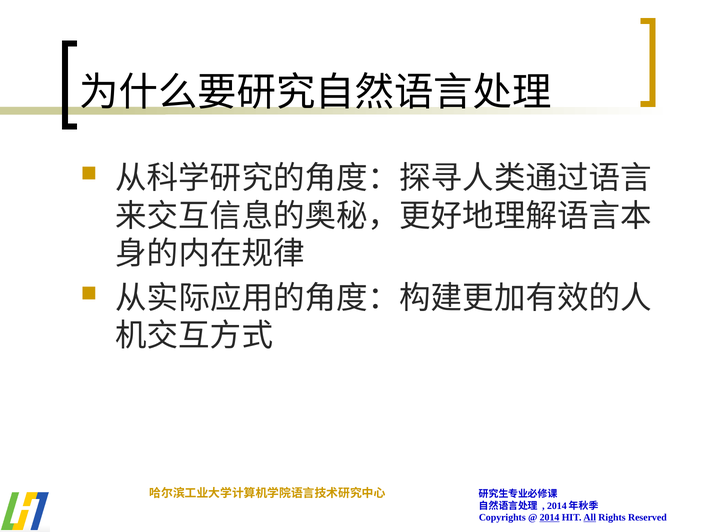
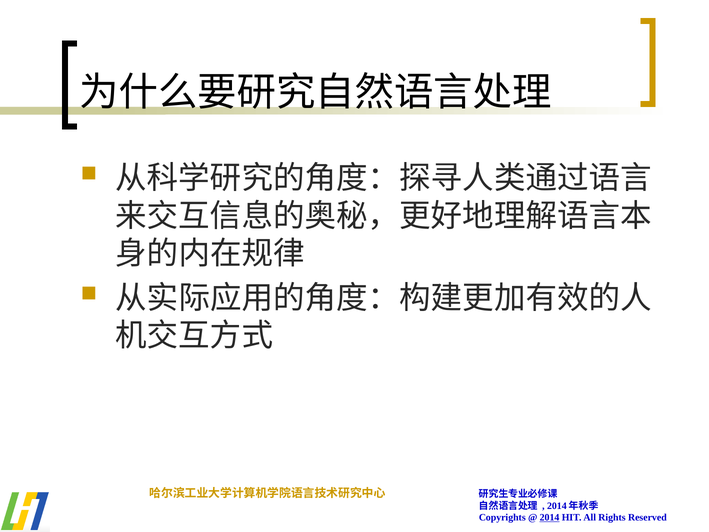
All underline: present -> none
